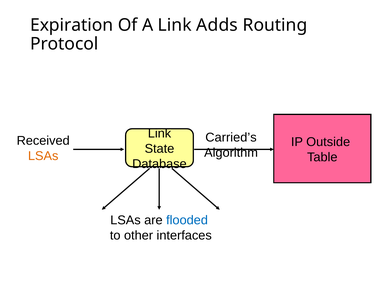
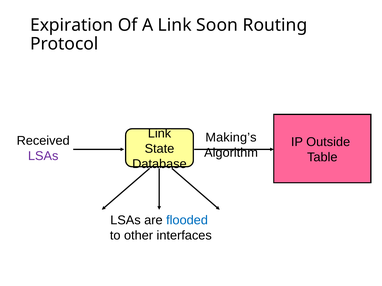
Adds: Adds -> Soon
Carried’s: Carried’s -> Making’s
LSAs at (43, 156) colour: orange -> purple
